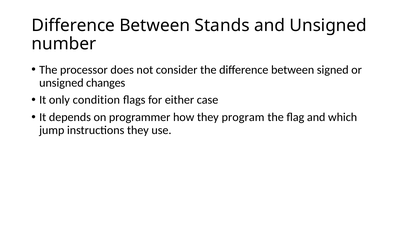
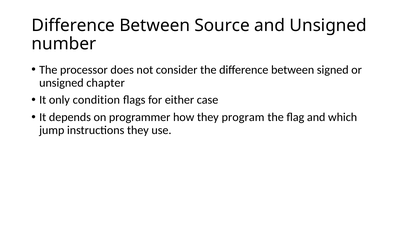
Stands: Stands -> Source
changes: changes -> chapter
